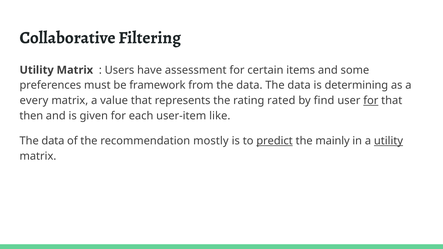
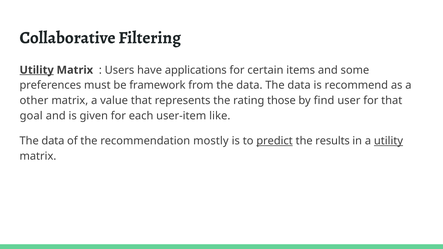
Utility at (37, 70) underline: none -> present
assessment: assessment -> applications
determining: determining -> recommend
every: every -> other
rated: rated -> those
for at (371, 101) underline: present -> none
then: then -> goal
mainly: mainly -> results
